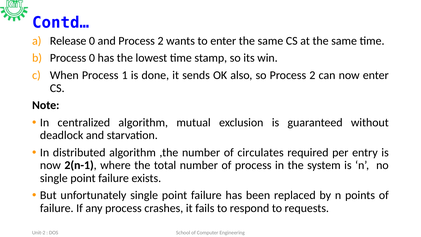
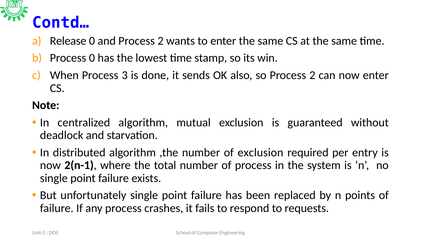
1: 1 -> 3
of circulates: circulates -> exclusion
